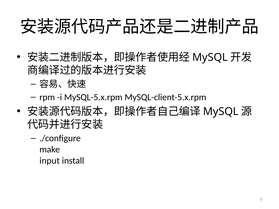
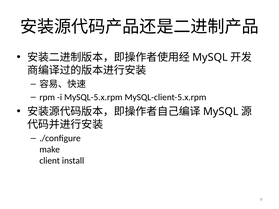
input: input -> client
